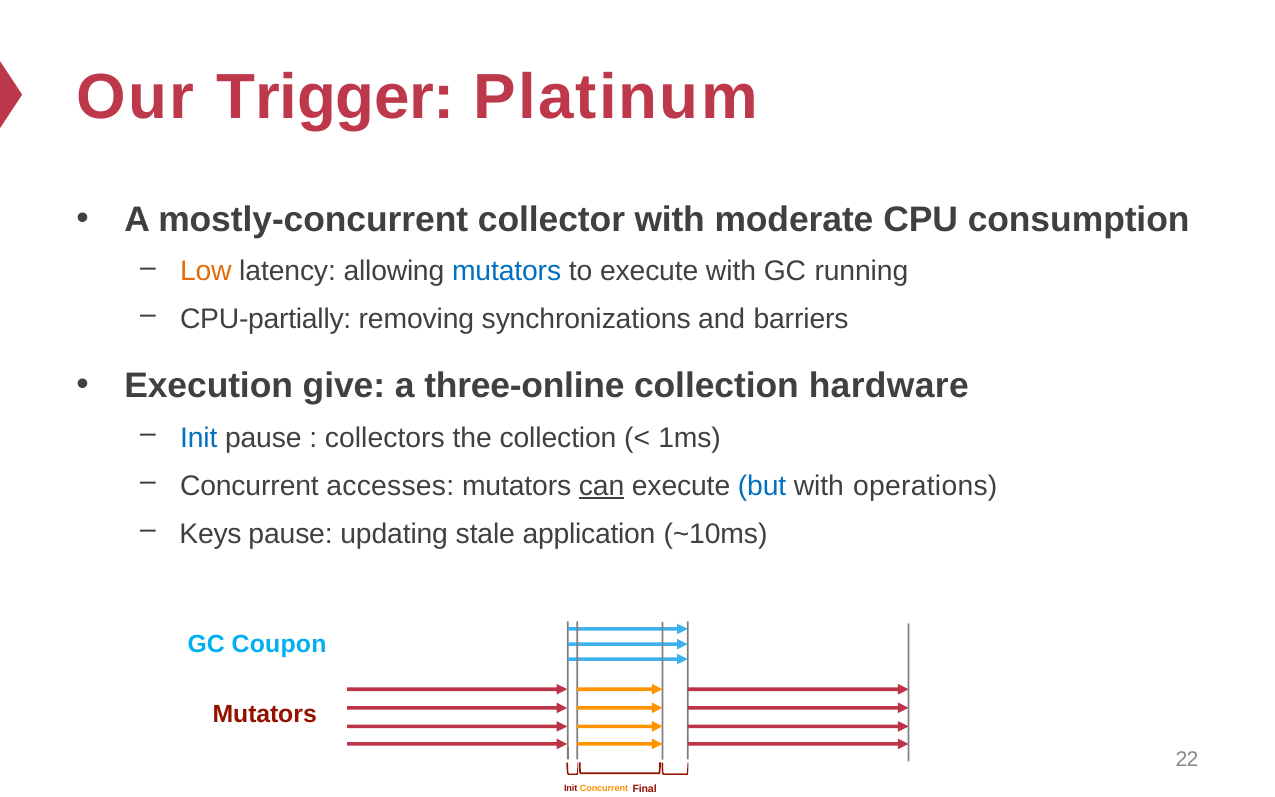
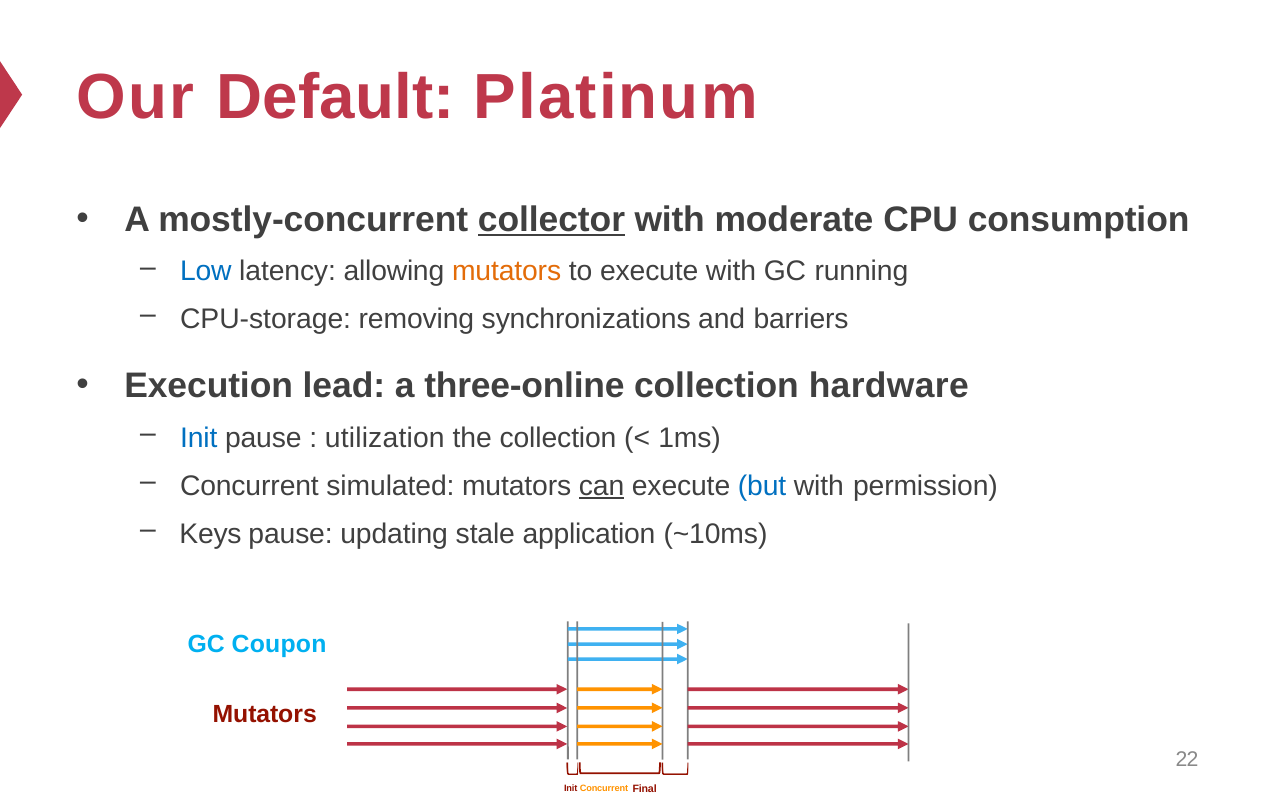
Trigger: Trigger -> Default
collector underline: none -> present
Low colour: orange -> blue
mutators at (507, 272) colour: blue -> orange
CPU-partially: CPU-partially -> CPU-storage
give: give -> lead
collectors: collectors -> utilization
accesses: accesses -> simulated
operations: operations -> permission
